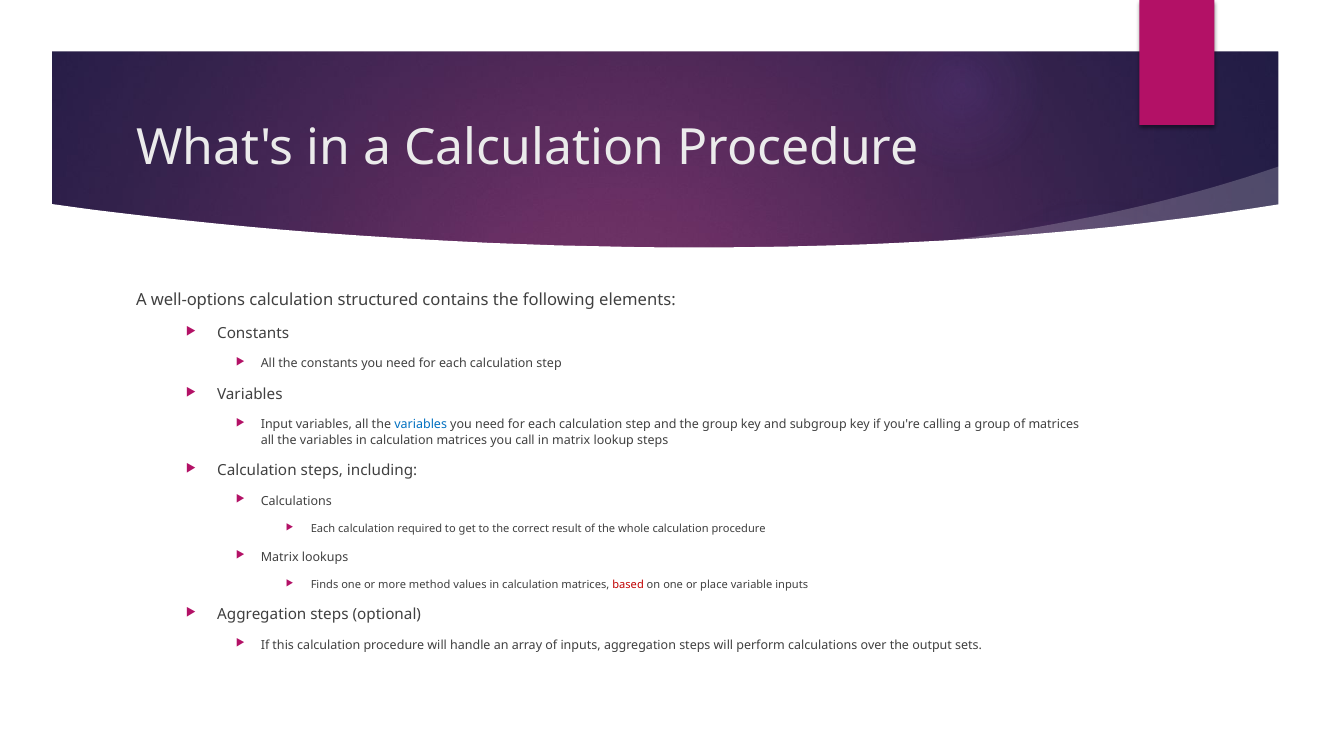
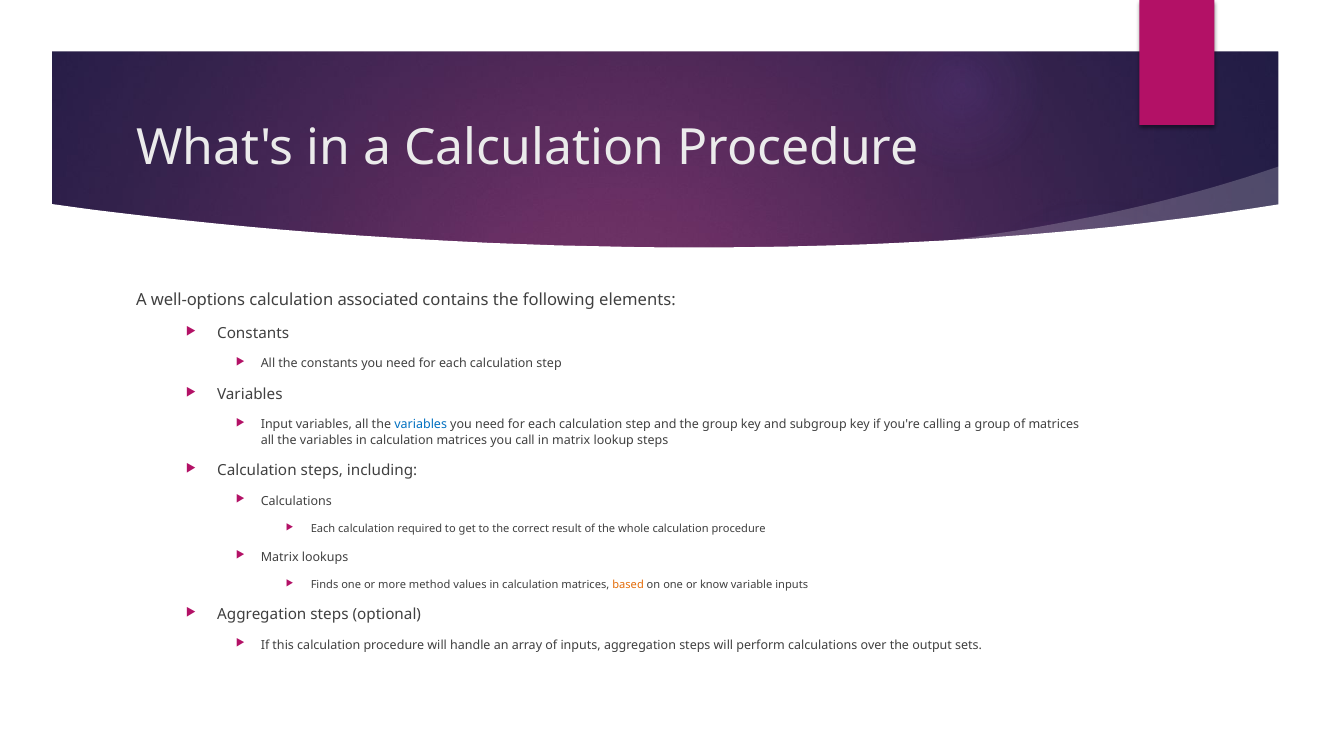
structured: structured -> associated
based colour: red -> orange
place: place -> know
